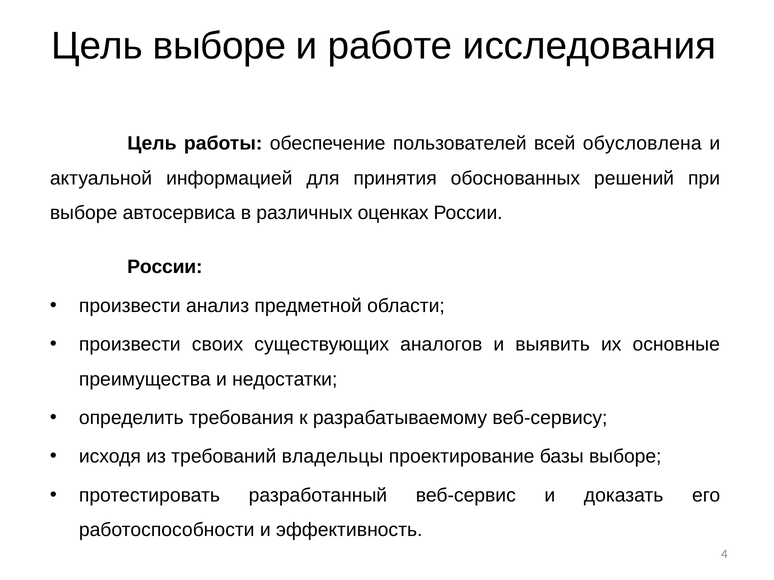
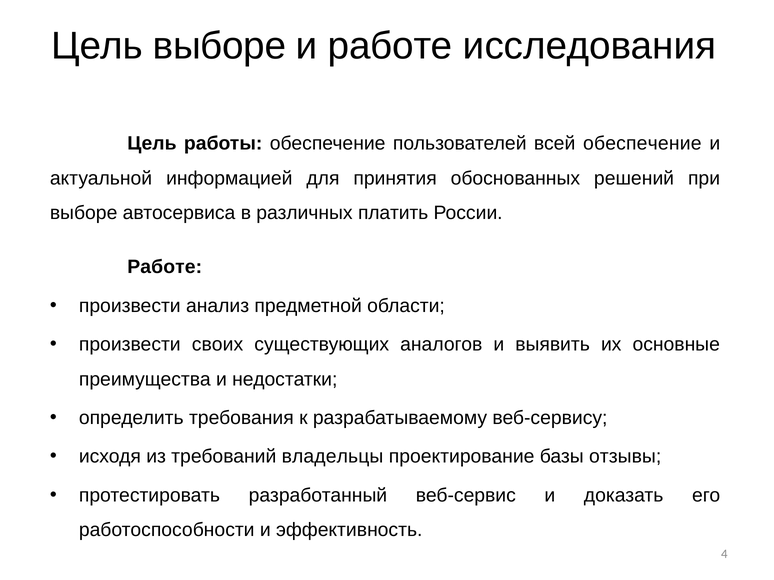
всей обусловлена: обусловлена -> обеспечение
оценках: оценках -> платить
России at (165, 267): России -> Работе
базы выборе: выборе -> отзывы
